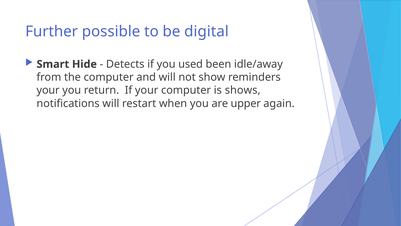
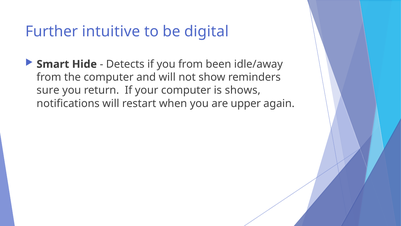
possible: possible -> intuitive
you used: used -> from
your at (48, 90): your -> sure
